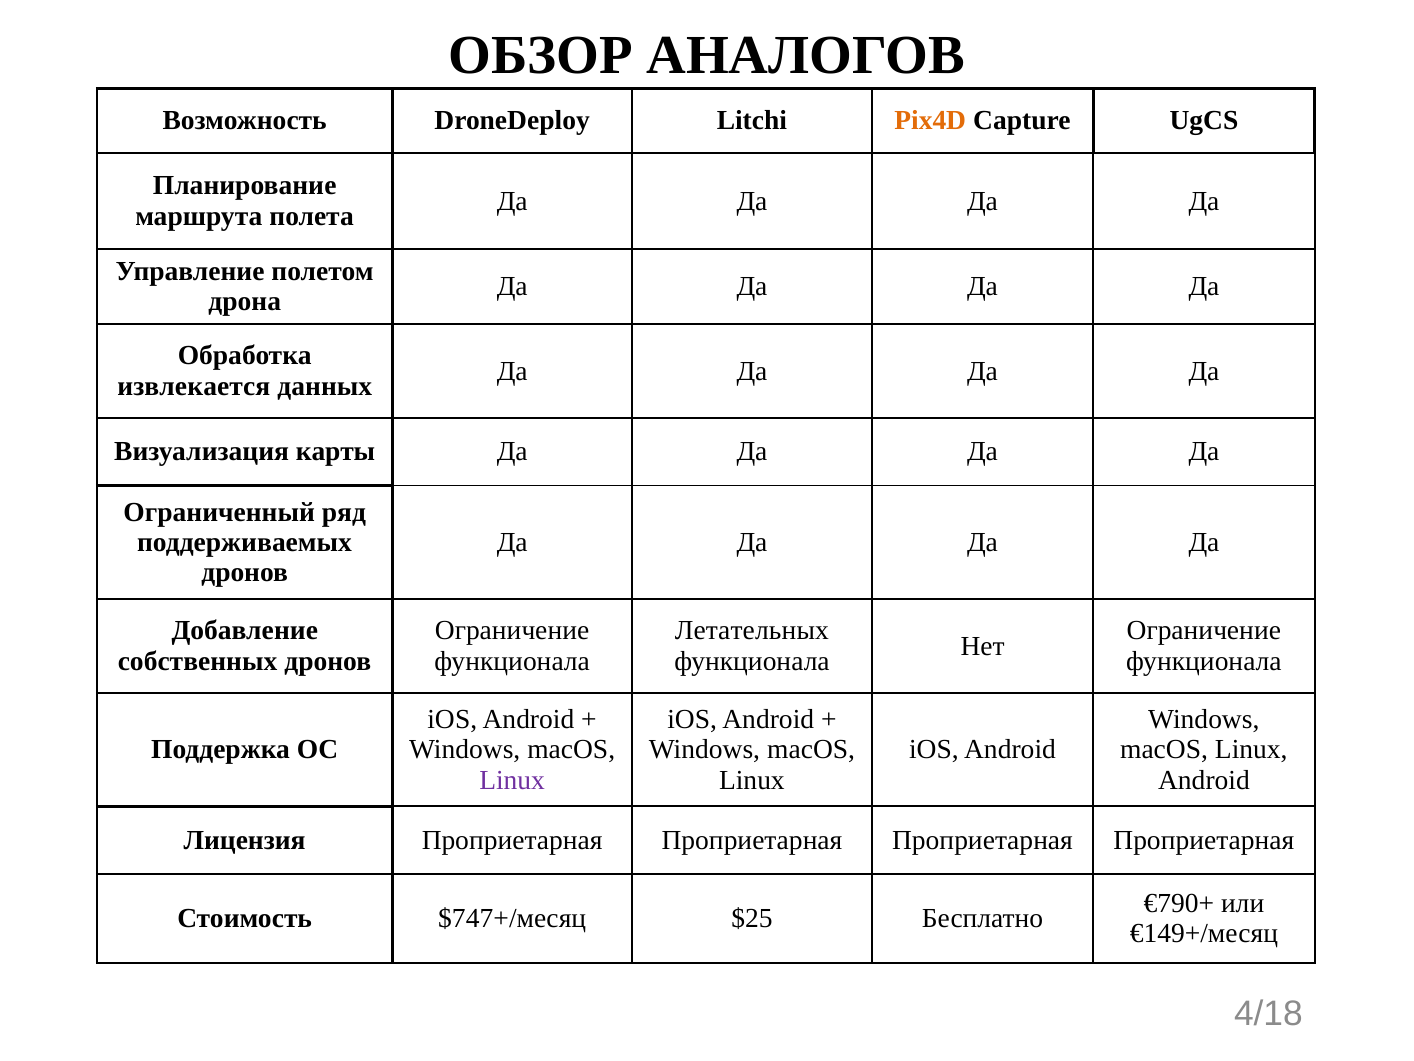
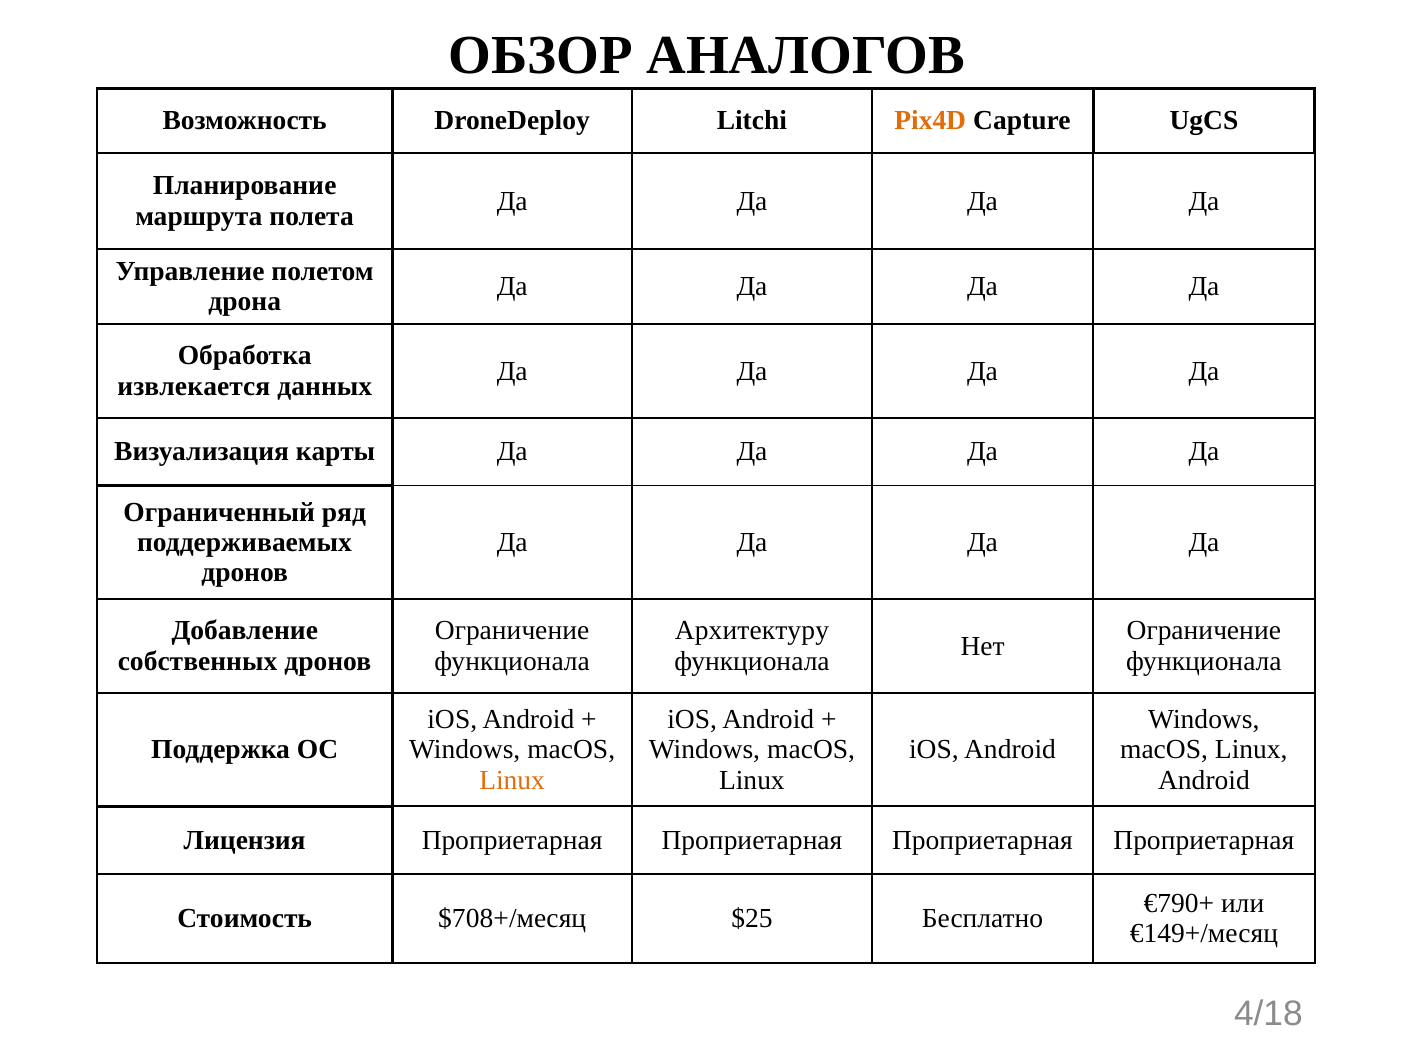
Летательных: Летательных -> Архитектуру
Linux at (512, 780) colour: purple -> orange
$747+/месяц: $747+/месяц -> $708+/месяц
